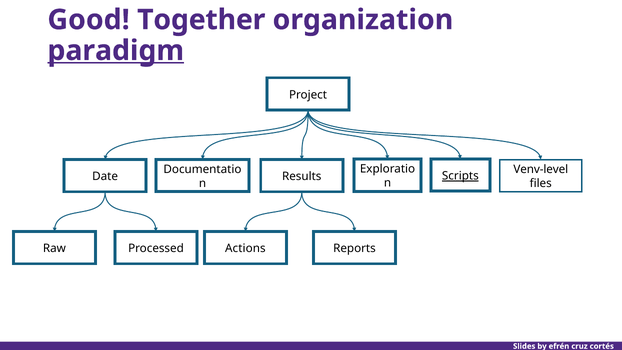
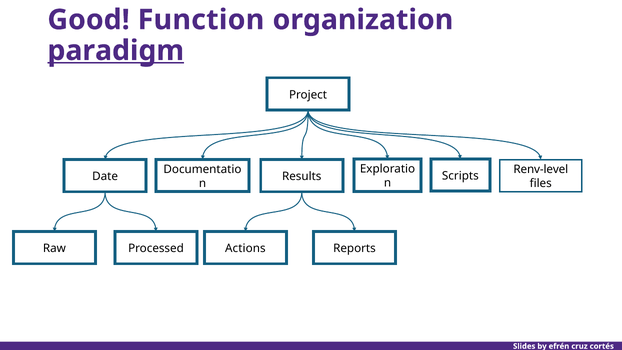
Together: Together -> Function
Venv-level: Venv-level -> Renv-level
Scripts underline: present -> none
